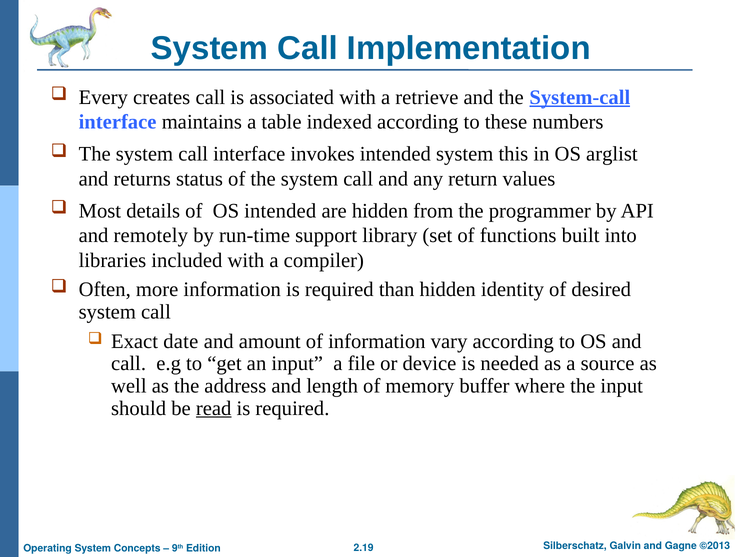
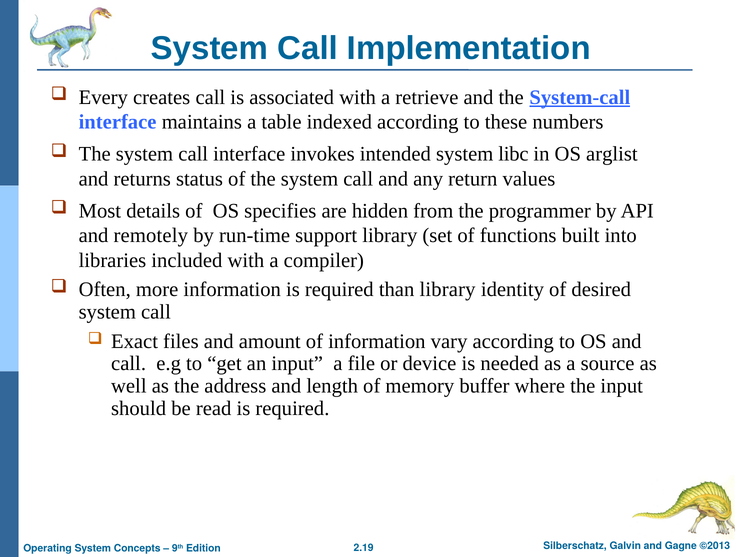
this: this -> libc
OS intended: intended -> specifies
than hidden: hidden -> library
date: date -> files
read underline: present -> none
